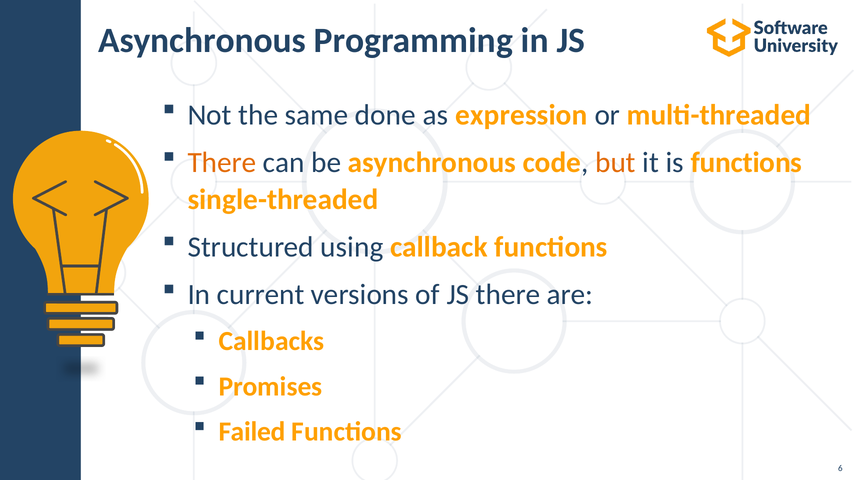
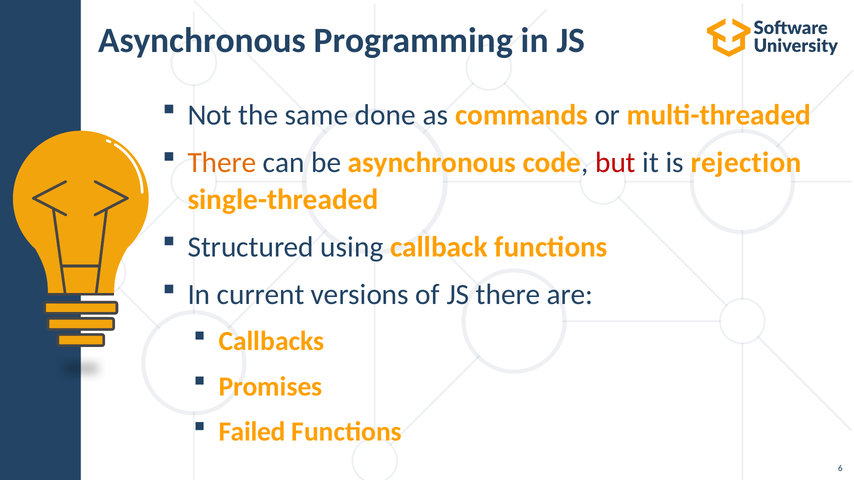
expression: expression -> commands
but colour: orange -> red
is functions: functions -> rejection
